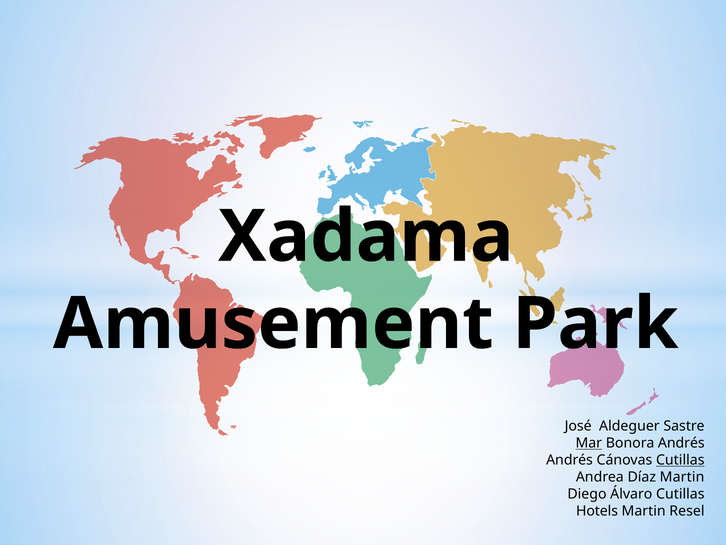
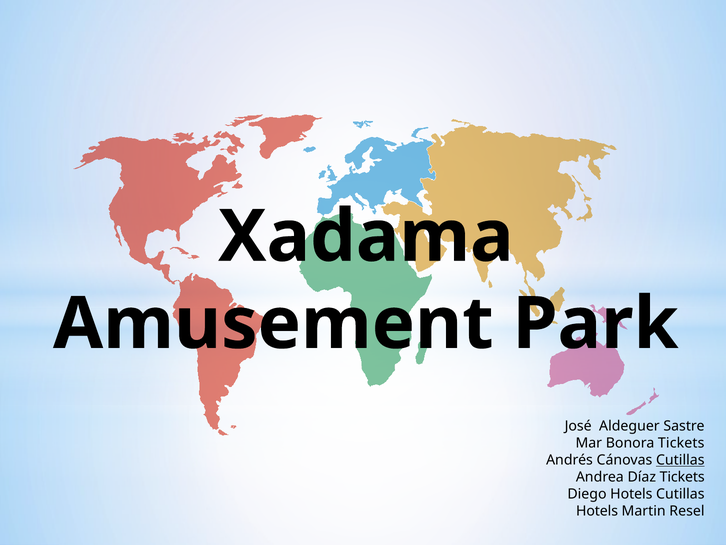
Mar underline: present -> none
Bonora Andrés: Andrés -> Tickets
Díaz Martin: Martin -> Tickets
Diego Álvaro: Álvaro -> Hotels
